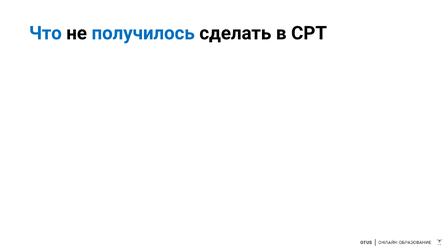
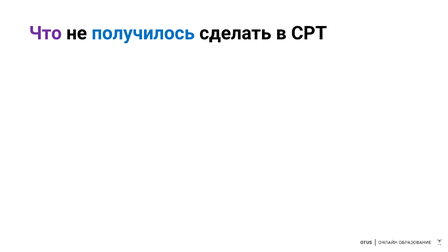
Что colour: blue -> purple
